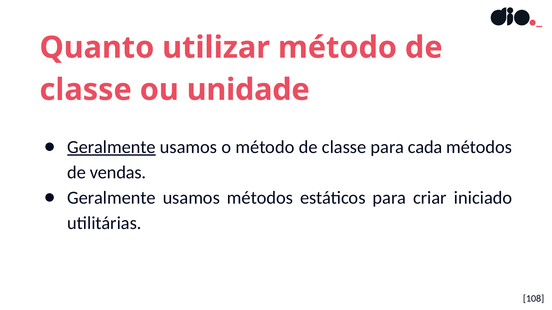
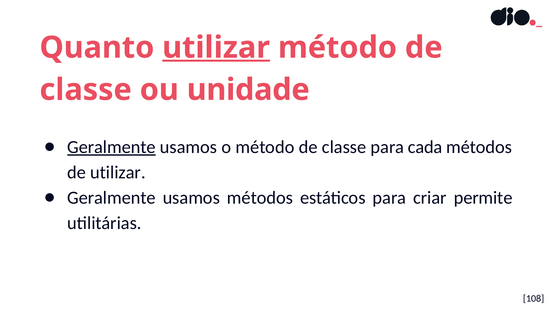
utilizar at (216, 48) underline: none -> present
de vendas: vendas -> utilizar
iniciado: iniciado -> permite
